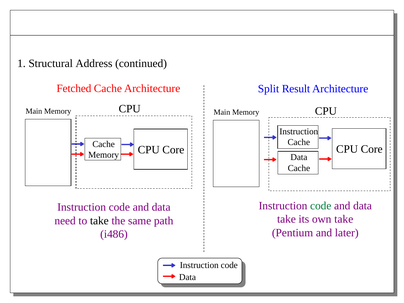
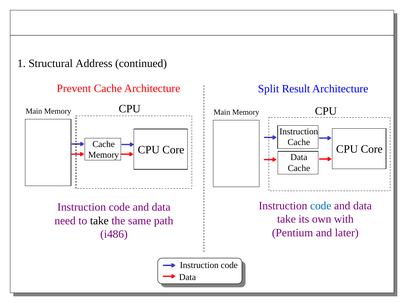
Fetched: Fetched -> Prevent
code at (321, 206) colour: green -> blue
own take: take -> with
